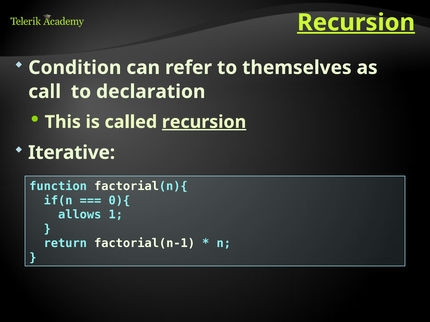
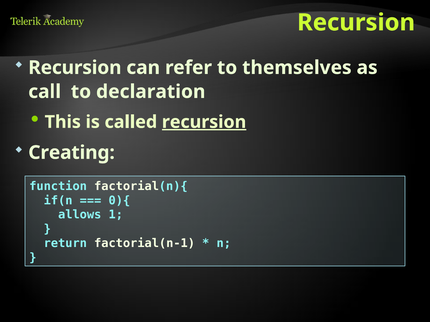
Recursion at (356, 23) underline: present -> none
Condition at (75, 68): Condition -> Recursion
Iterative: Iterative -> Creating
